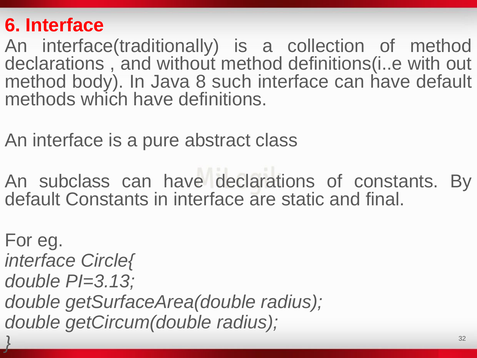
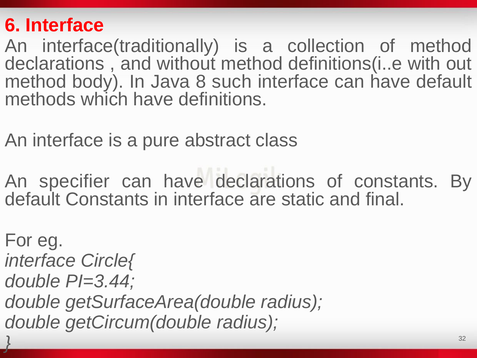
subclass: subclass -> specifier
PI=3.13: PI=3.13 -> PI=3.44
